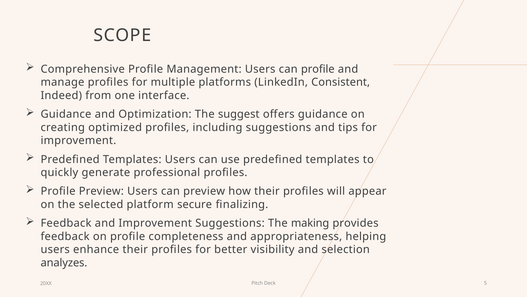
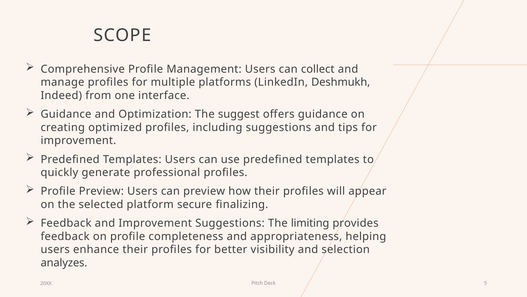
can profile: profile -> collect
Consistent: Consistent -> Deshmukh
making: making -> limiting
